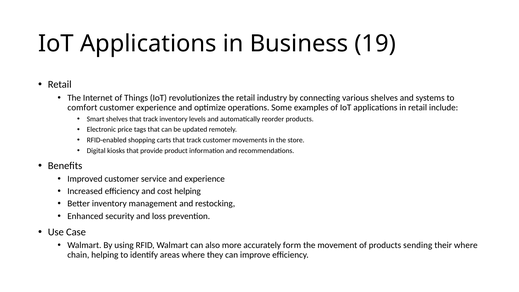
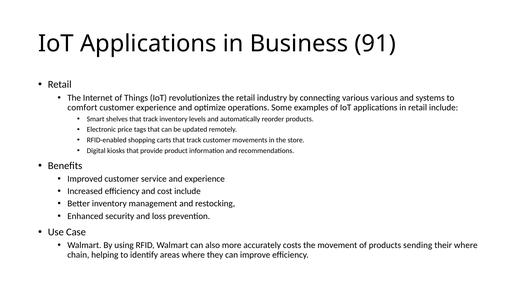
19: 19 -> 91
various shelves: shelves -> various
cost helping: helping -> include
form: form -> costs
